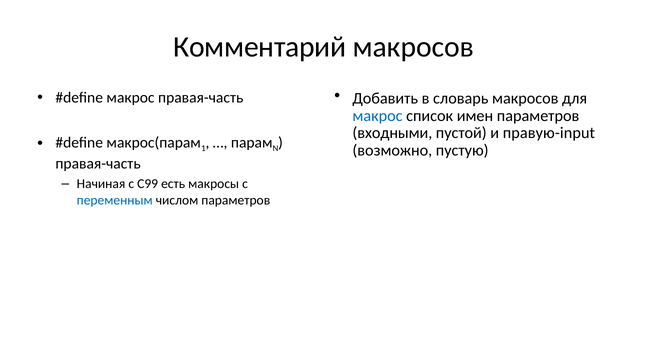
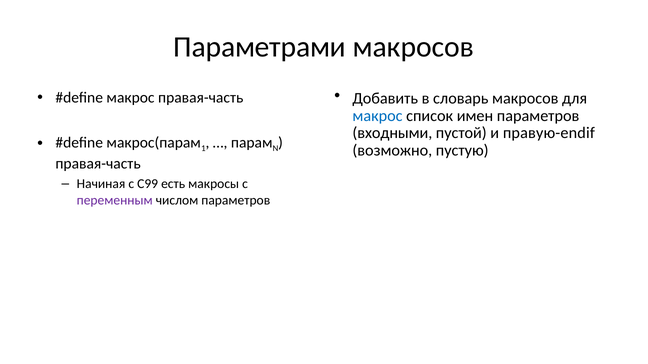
Комментарий: Комментарий -> Параметрами
правую-input: правую-input -> правую-endif
переменным colour: blue -> purple
